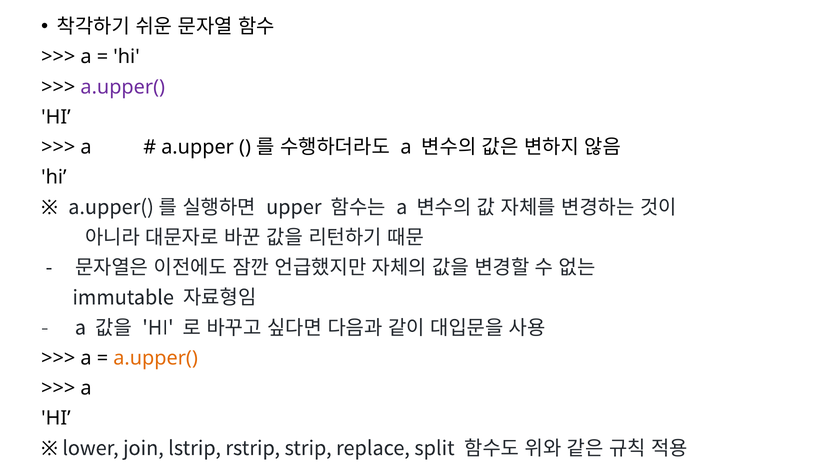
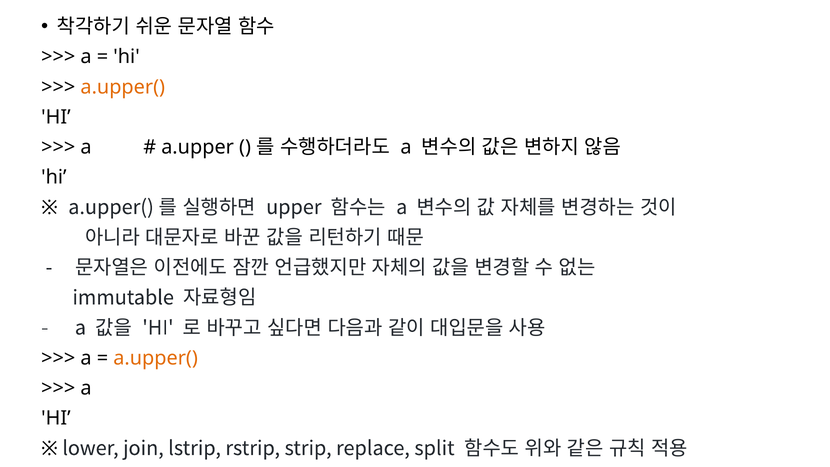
a.upper( at (123, 87) colour: purple -> orange
